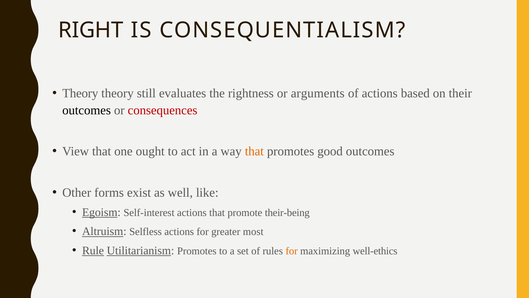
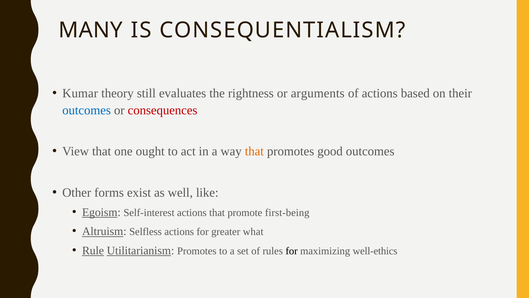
RIGHT: RIGHT -> MANY
Theory at (80, 93): Theory -> Kumar
outcomes at (87, 110) colour: black -> blue
their-being: their-being -> first-being
most: most -> what
for at (292, 251) colour: orange -> black
